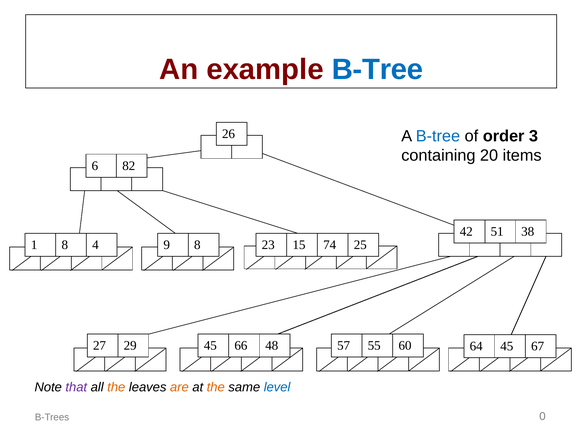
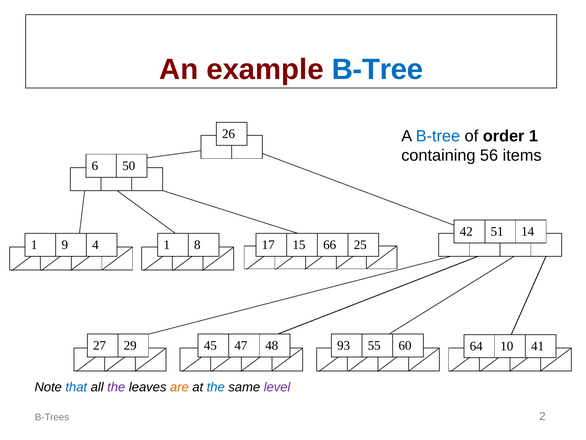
order 3: 3 -> 1
20: 20 -> 56
82: 82 -> 50
38: 38 -> 14
1 8: 8 -> 9
4 9: 9 -> 1
23: 23 -> 17
74: 74 -> 66
66: 66 -> 47
57: 57 -> 93
60 45: 45 -> 10
67: 67 -> 41
that colour: purple -> blue
the at (116, 387) colour: orange -> purple
the at (216, 387) colour: orange -> blue
level colour: blue -> purple
0: 0 -> 2
